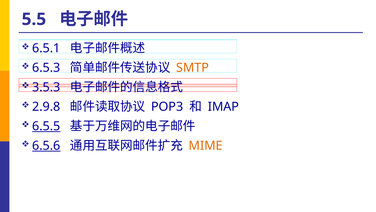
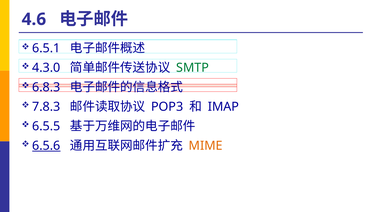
5.5: 5.5 -> 4.6
6.5.3: 6.5.3 -> 4.3.0
SMTP colour: orange -> green
3.5.3: 3.5.3 -> 6.8.3
2.9.8: 2.9.8 -> 7.8.3
6.5.5 underline: present -> none
